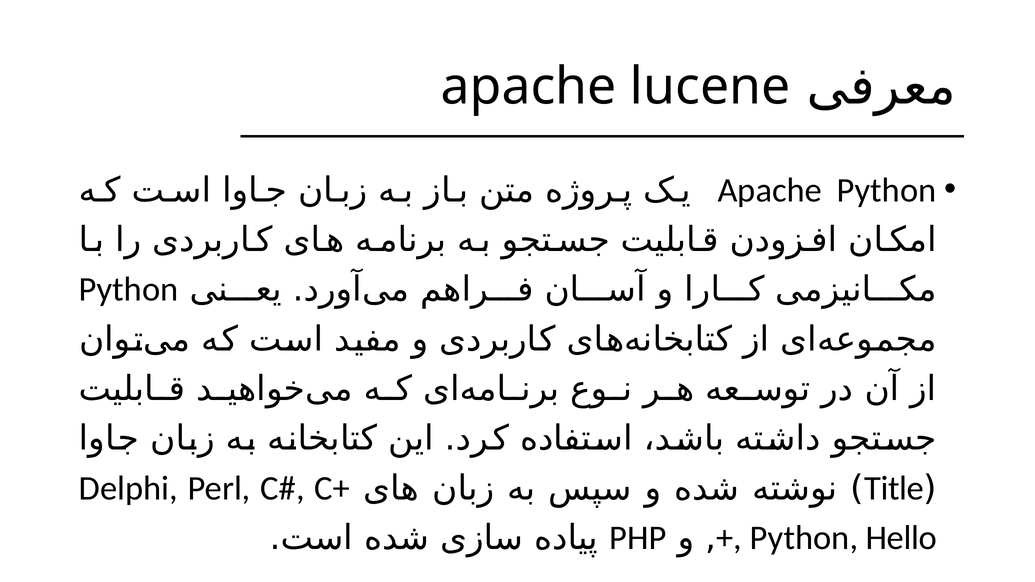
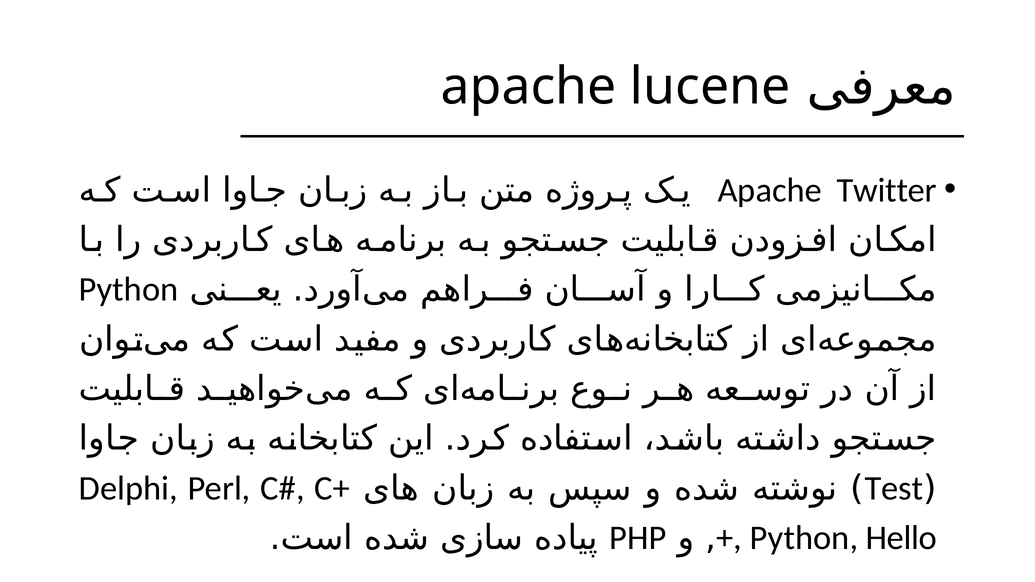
Apache Python: Python -> Twitter
Title: Title -> Test
